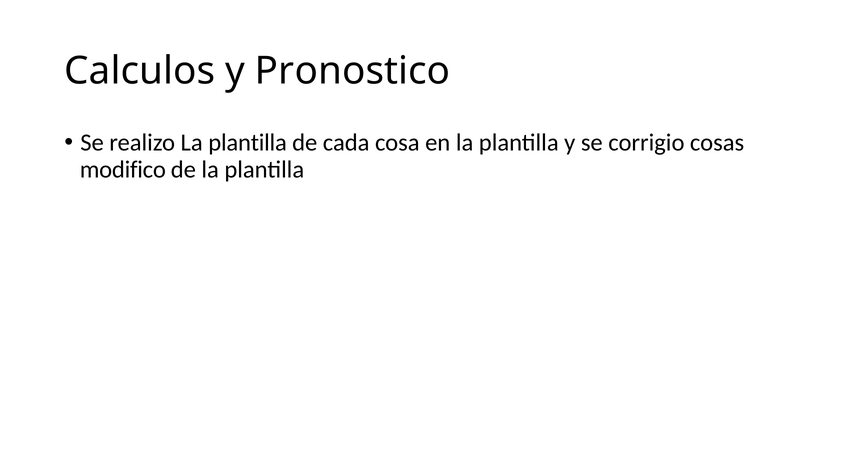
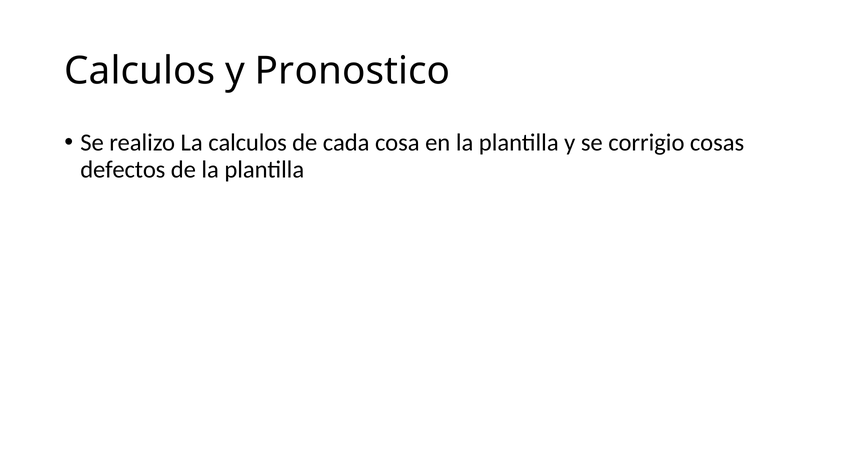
realizo La plantilla: plantilla -> calculos
modifico: modifico -> defectos
